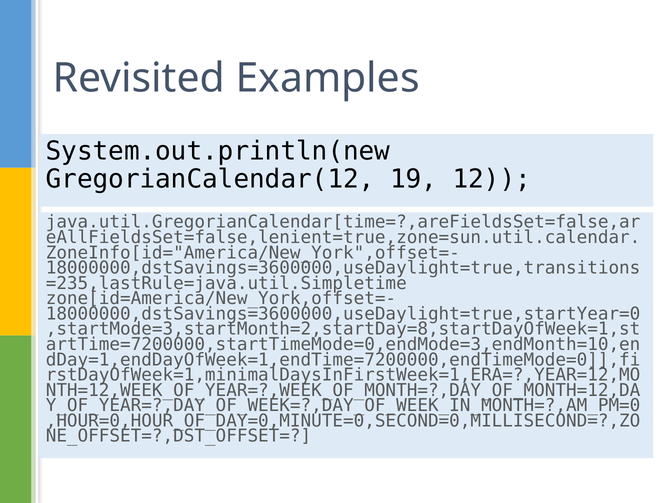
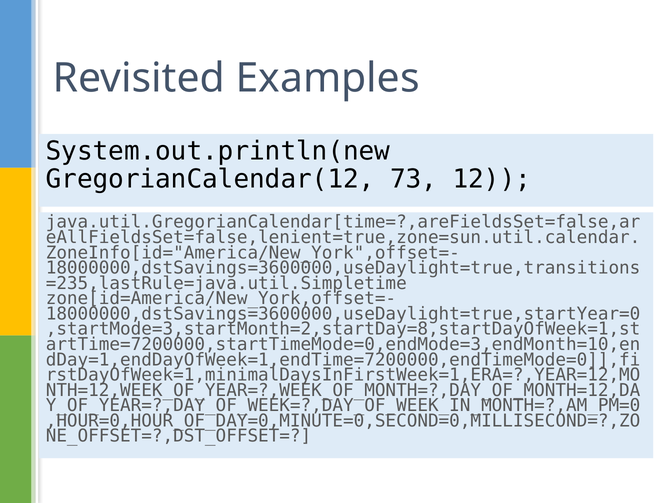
19: 19 -> 73
